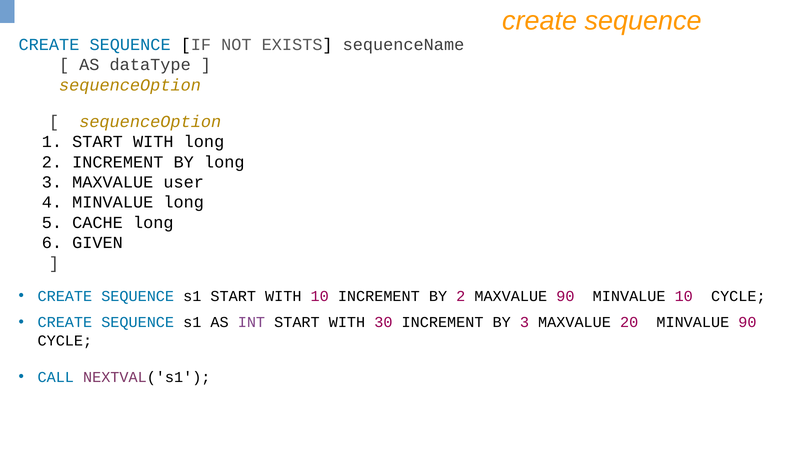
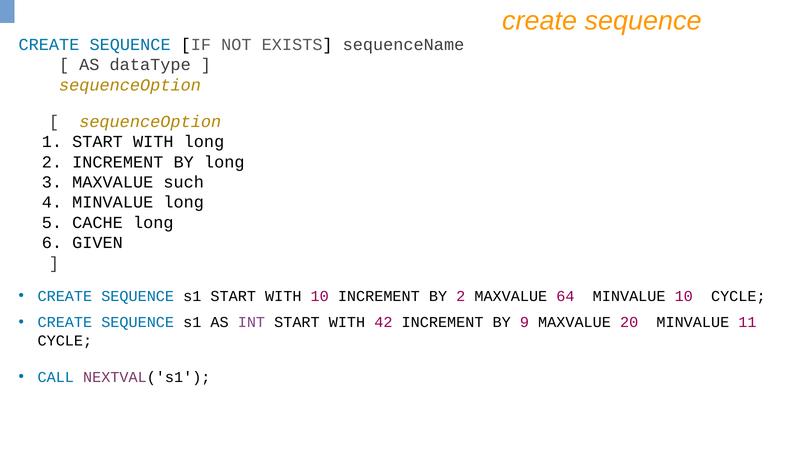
user: user -> such
MAXVALUE 90: 90 -> 64
30: 30 -> 42
BY 3: 3 -> 9
MINVALUE 90: 90 -> 11
